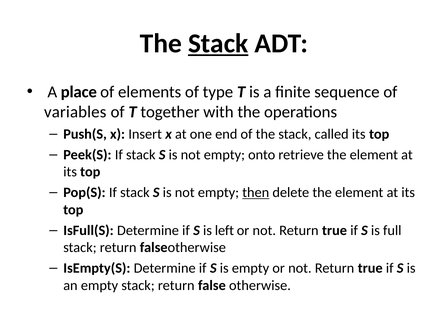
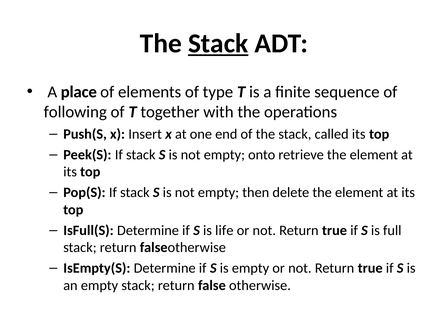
variables: variables -> following
then underline: present -> none
left: left -> life
